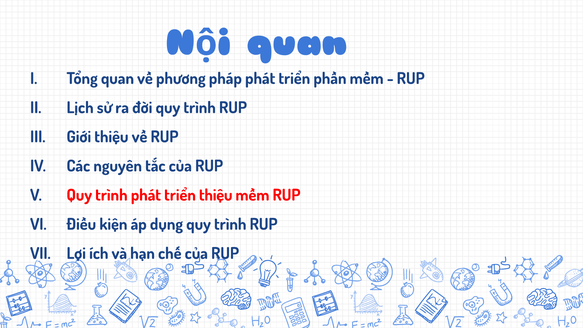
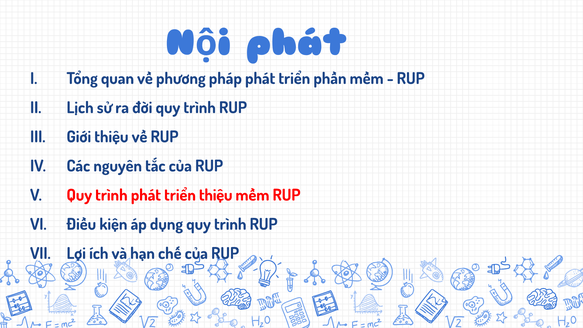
quan at (297, 43): quan -> phát
